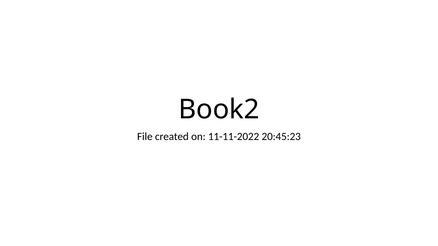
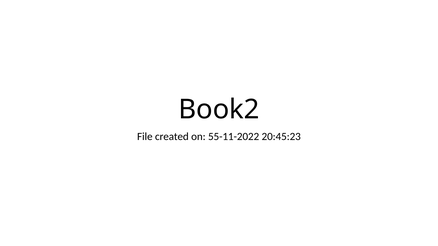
11-11-2022: 11-11-2022 -> 55-11-2022
